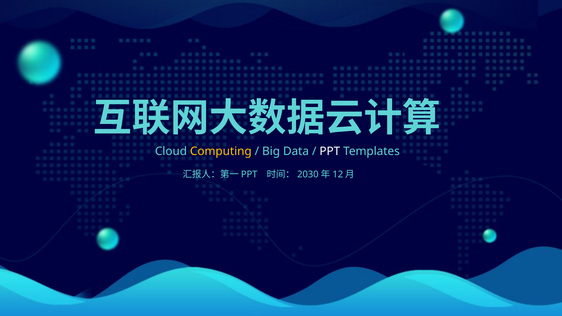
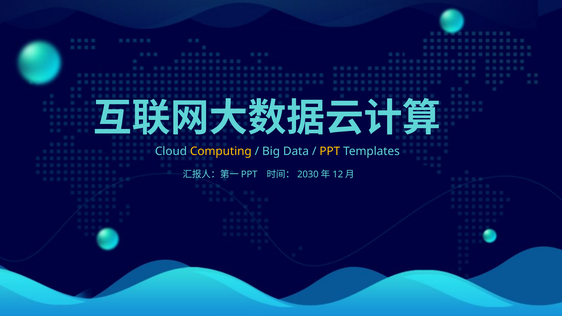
PPT colour: white -> yellow
